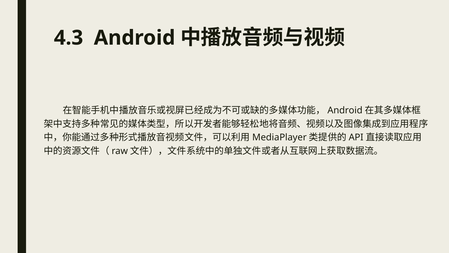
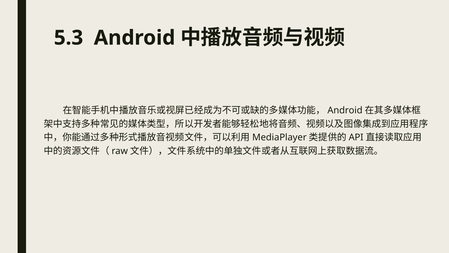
4.3: 4.3 -> 5.3
